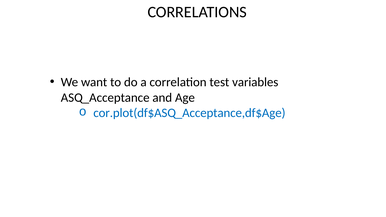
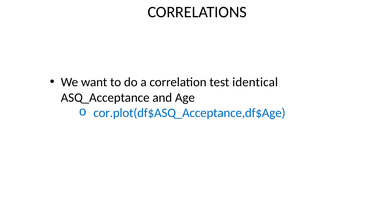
variables: variables -> identical
